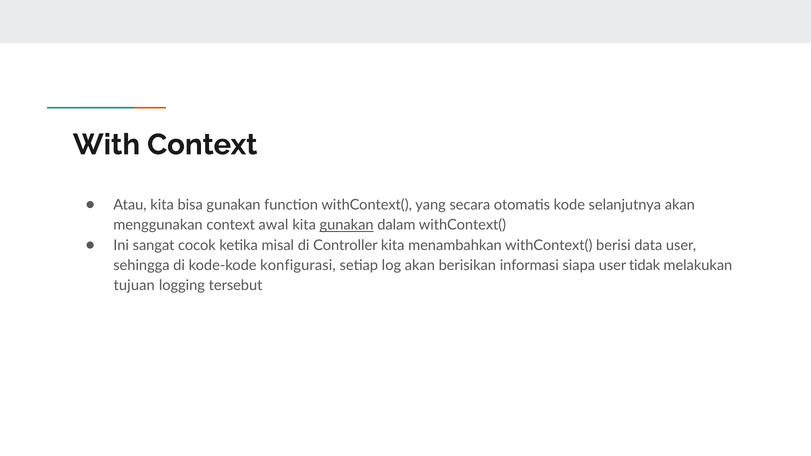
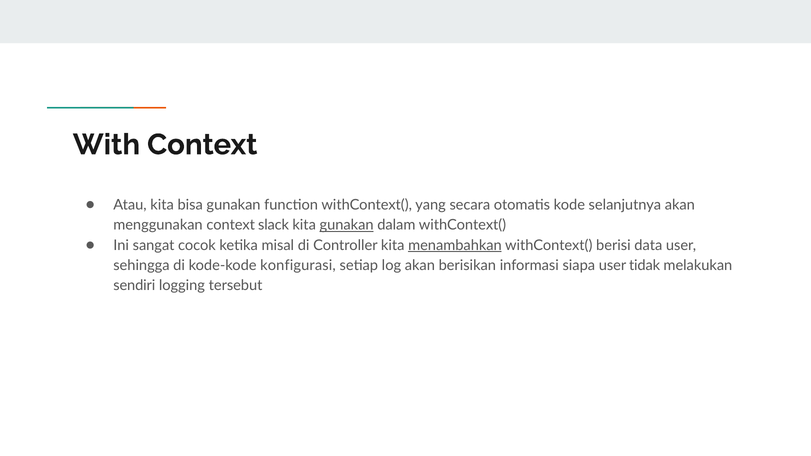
awal: awal -> slack
menambahkan underline: none -> present
tujuan: tujuan -> sendiri
